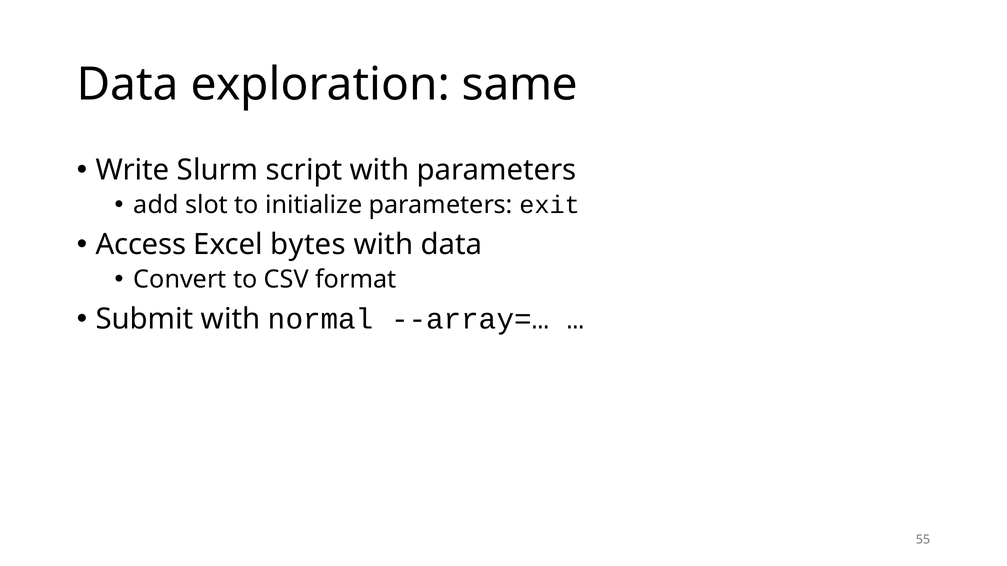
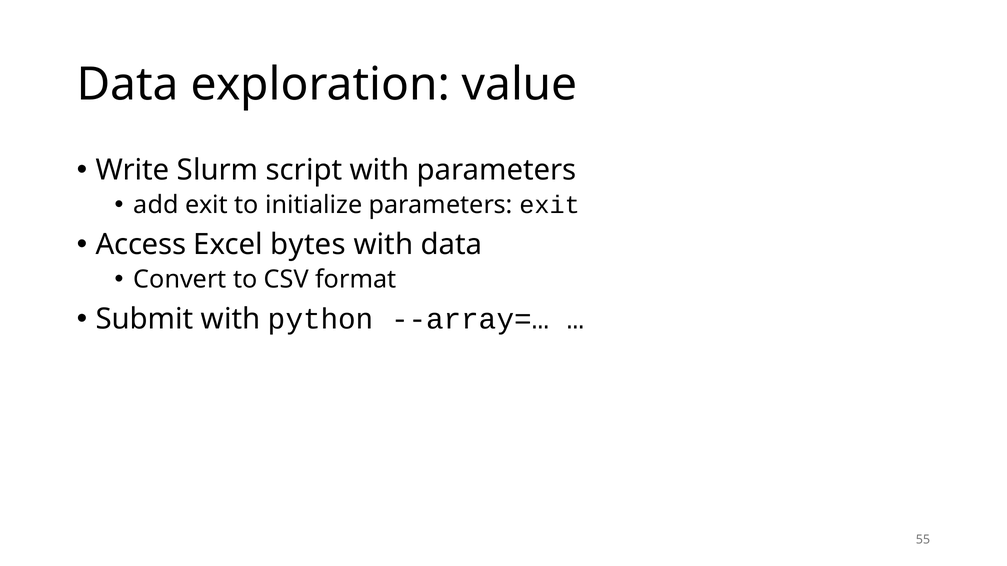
same: same -> value
add slot: slot -> exit
normal: normal -> python
